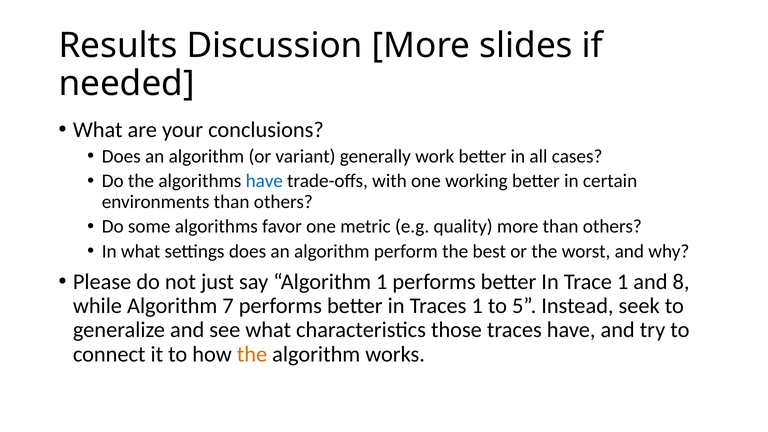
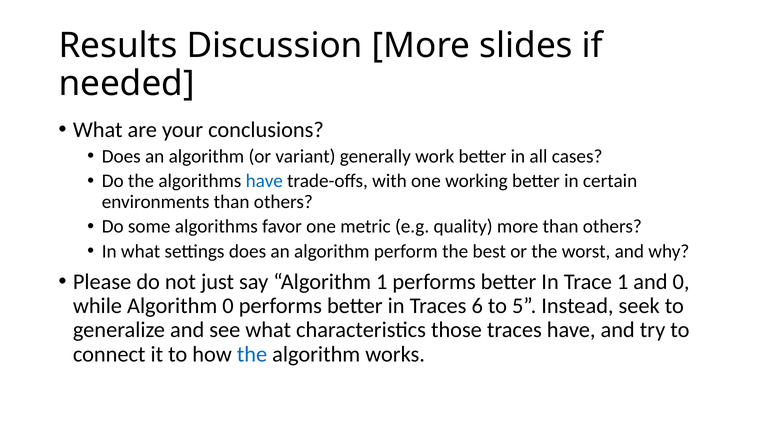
and 8: 8 -> 0
Algorithm 7: 7 -> 0
Traces 1: 1 -> 6
the at (252, 354) colour: orange -> blue
